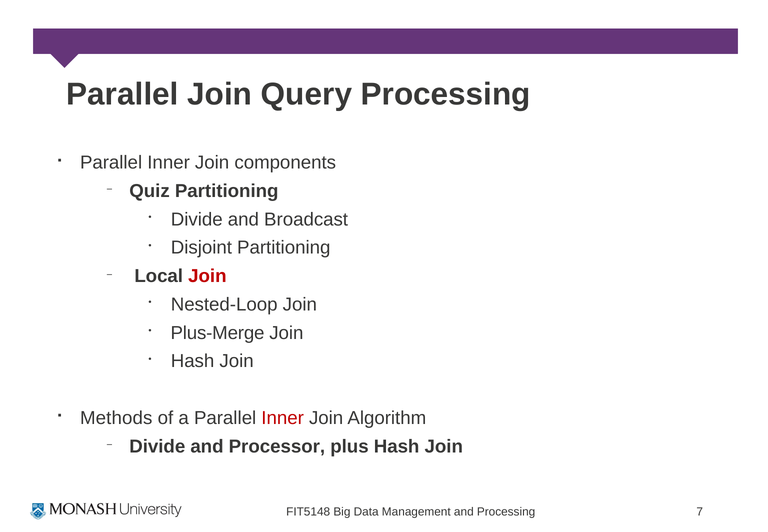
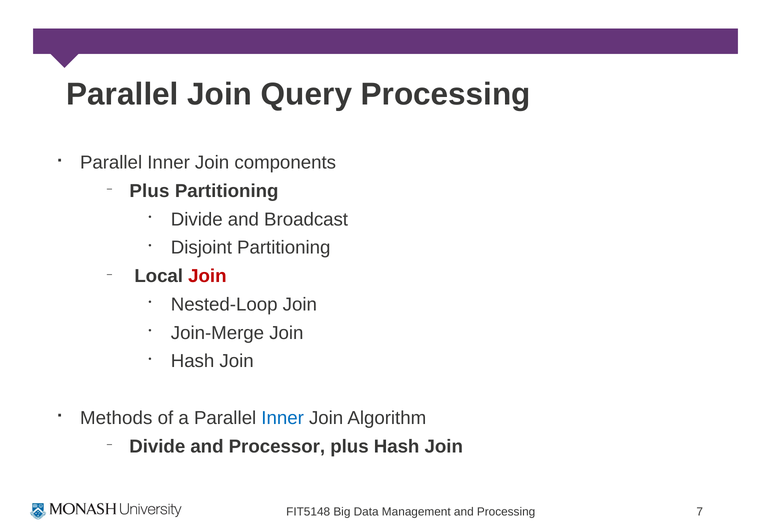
Quiz at (150, 191): Quiz -> Plus
Plus-Merge: Plus-Merge -> Join-Merge
Inner at (283, 418) colour: red -> blue
